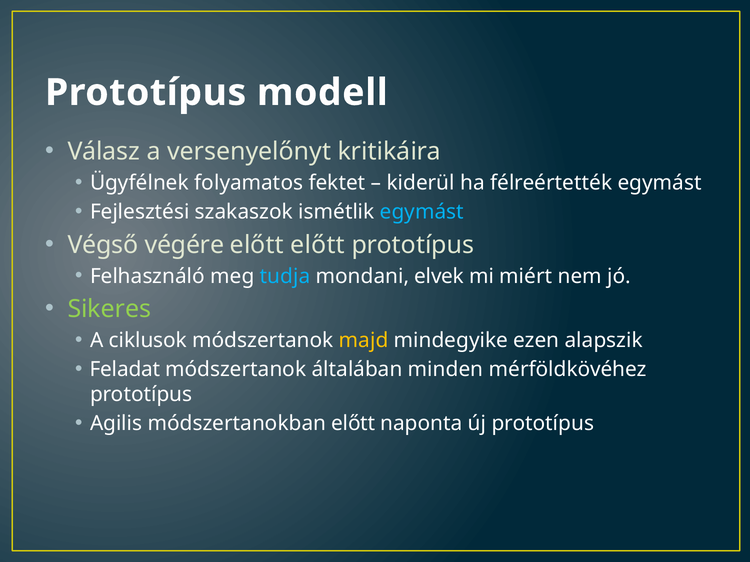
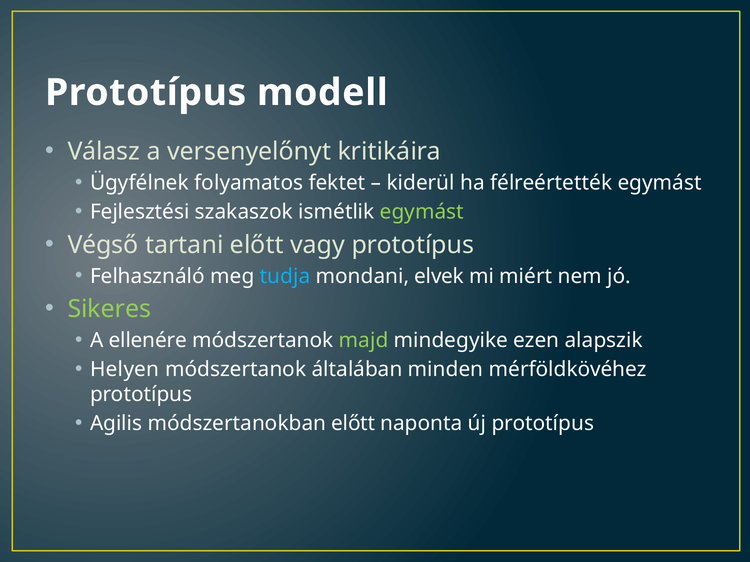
egymást at (422, 212) colour: light blue -> light green
végére: végére -> tartani
előtt előtt: előtt -> vagy
ciklusok: ciklusok -> ellenére
majd colour: yellow -> light green
Feladat: Feladat -> Helyen
